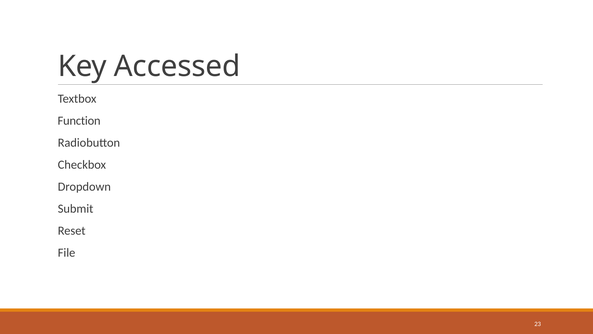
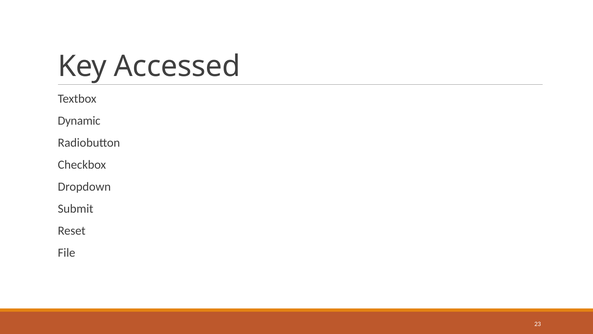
Function: Function -> Dynamic
